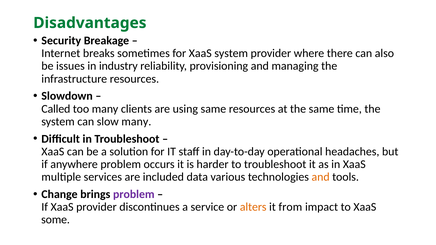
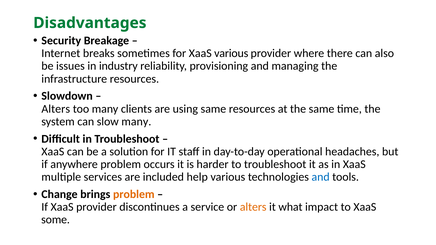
XaaS system: system -> various
Called at (56, 109): Called -> Alters
data: data -> help
and at (321, 177) colour: orange -> blue
problem at (134, 194) colour: purple -> orange
from: from -> what
